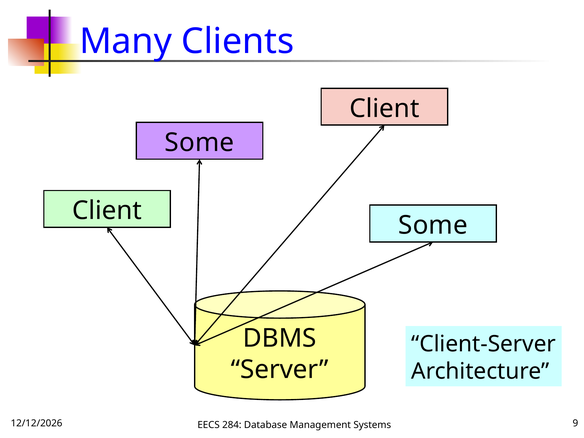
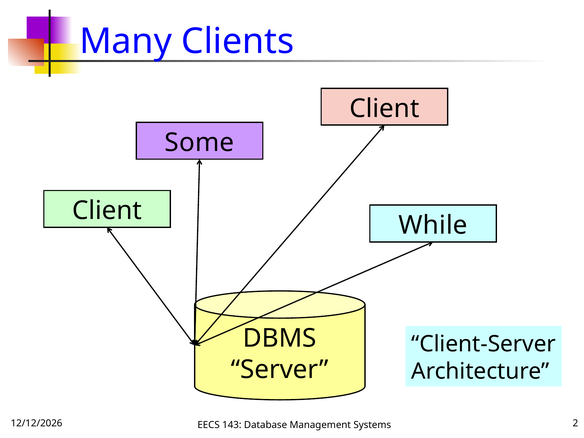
Some at (433, 225): Some -> While
284: 284 -> 143
9: 9 -> 2
